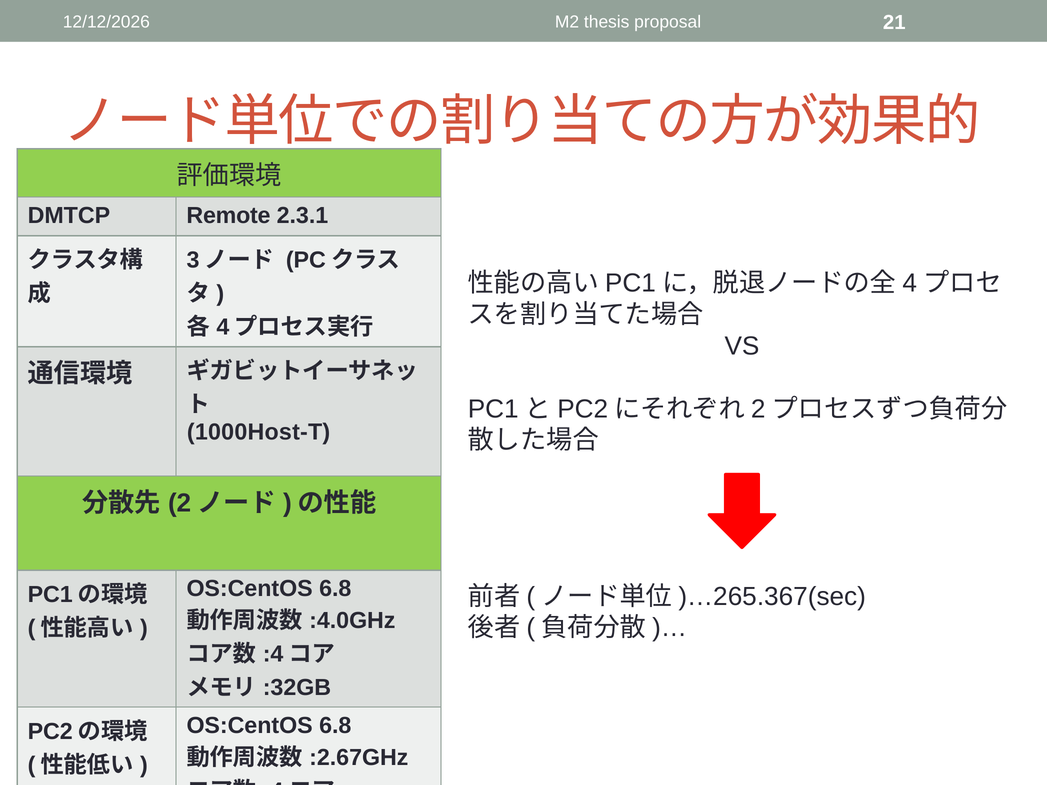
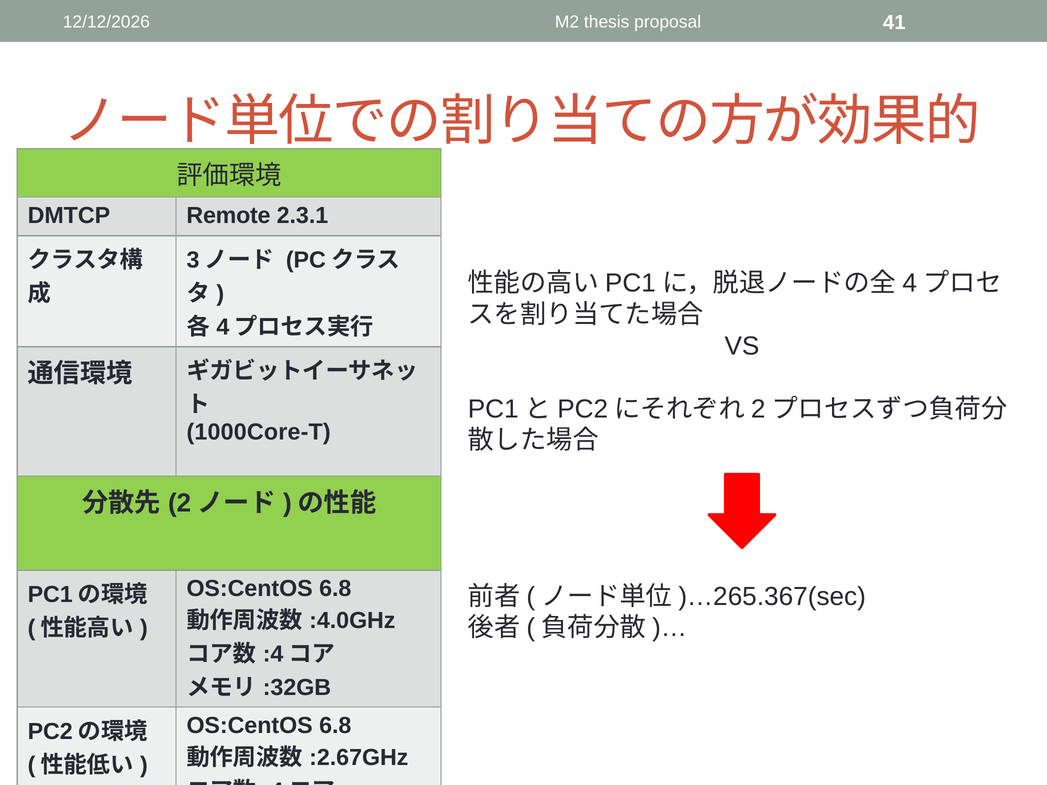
21: 21 -> 41
1000Host-T: 1000Host-T -> 1000Core-T
